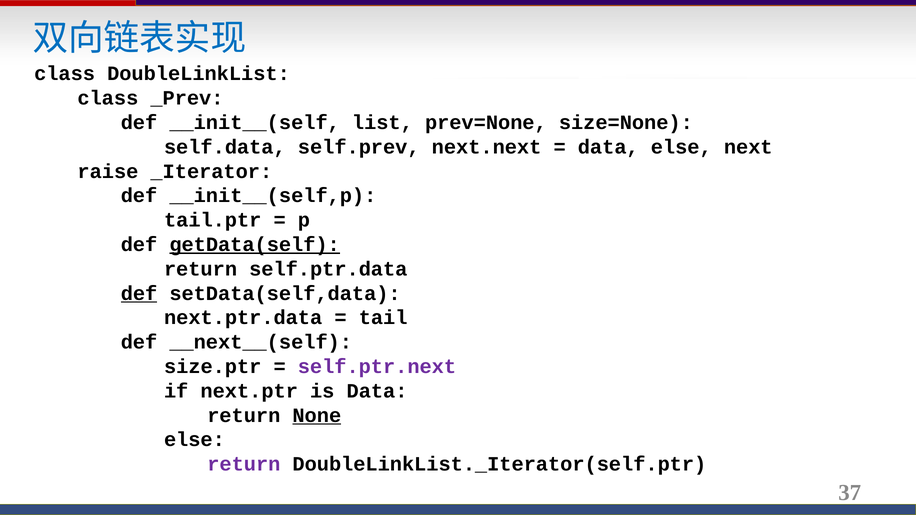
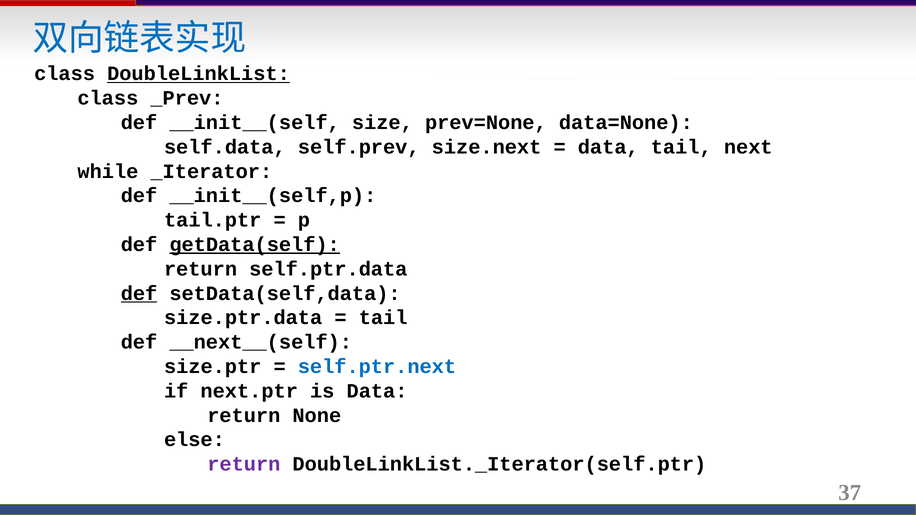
DoubleLinkList underline: none -> present
list: list -> size
size=None: size=None -> data=None
next.next: next.next -> size.next
data else: else -> tail
raise: raise -> while
next.ptr.data: next.ptr.data -> size.ptr.data
self.ptr.next colour: purple -> blue
None underline: present -> none
